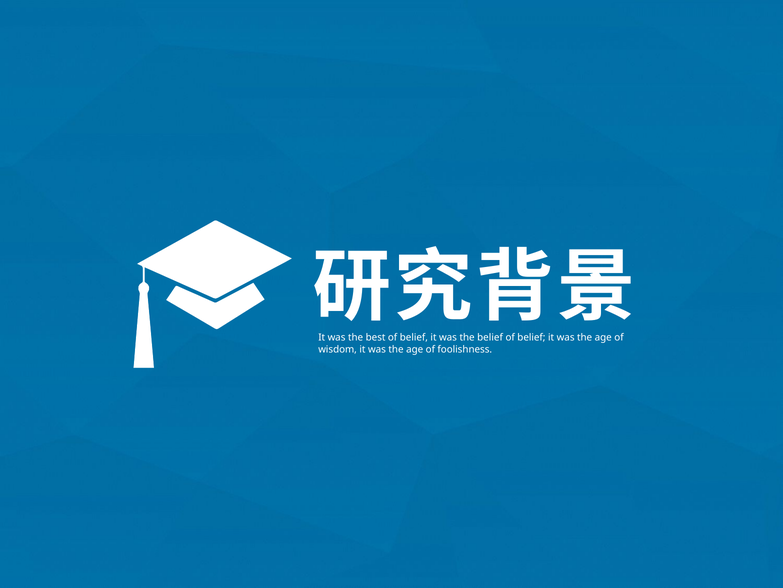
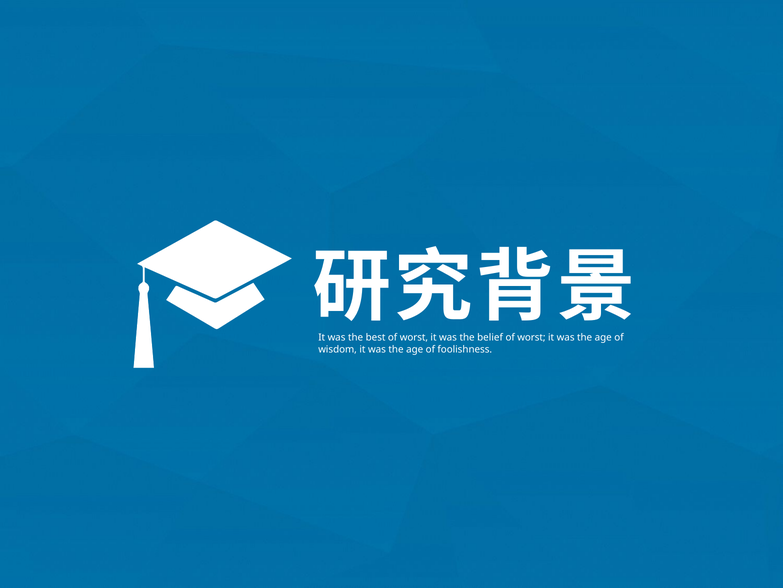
best of belief: belief -> worst
belief at (531, 337): belief -> worst
